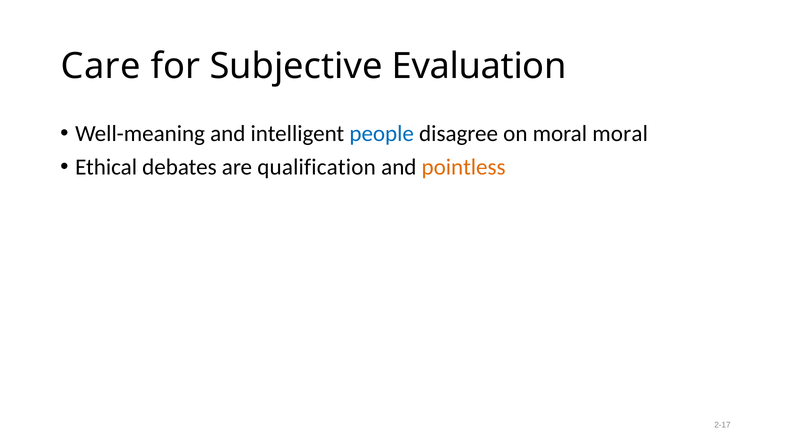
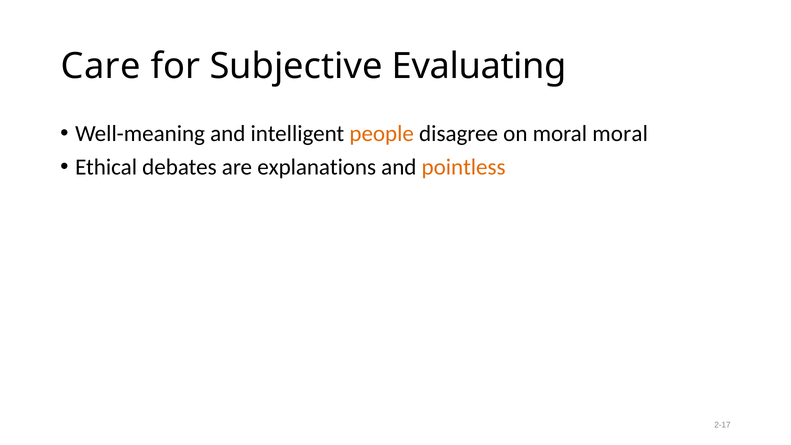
Evaluation: Evaluation -> Evaluating
people colour: blue -> orange
qualification: qualification -> explanations
